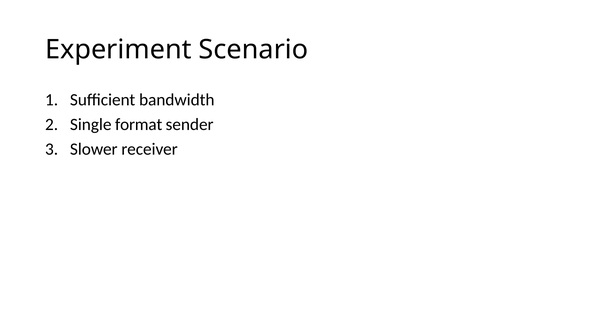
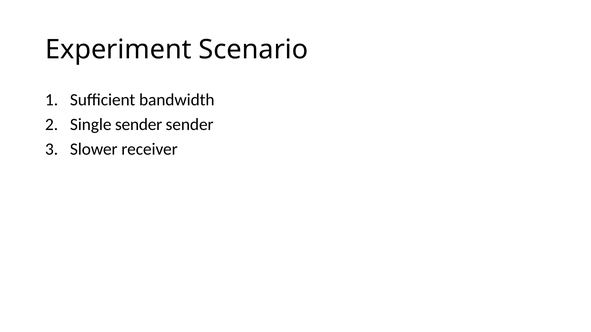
Single format: format -> sender
